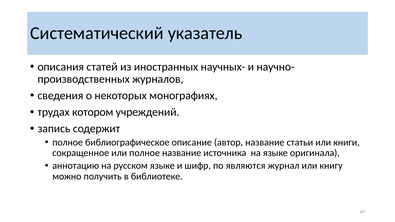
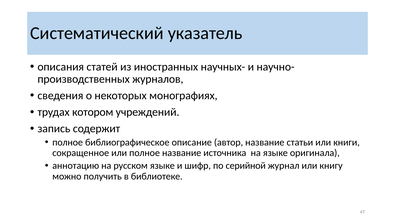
являются: являются -> серийной
